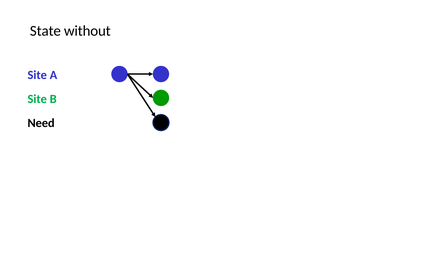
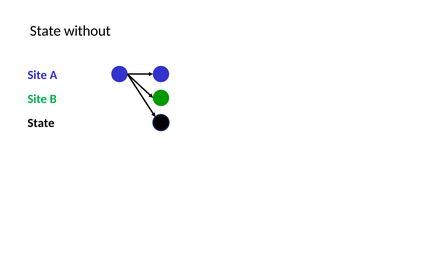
Need at (41, 123): Need -> State
